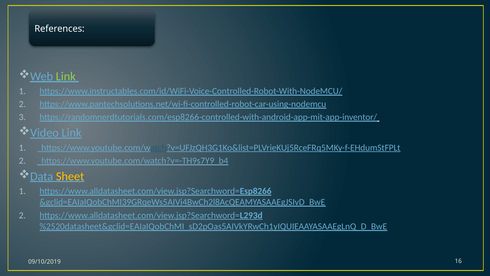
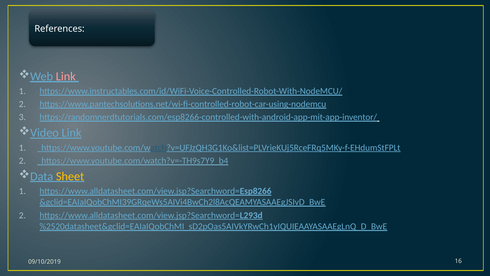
Link at (66, 76) colour: light green -> pink
